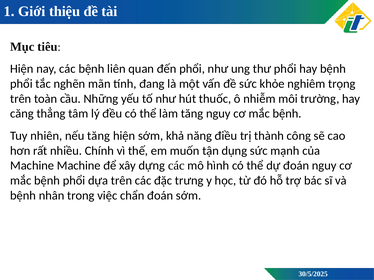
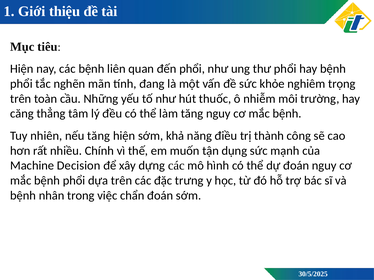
Machine Machine: Machine -> Decision
